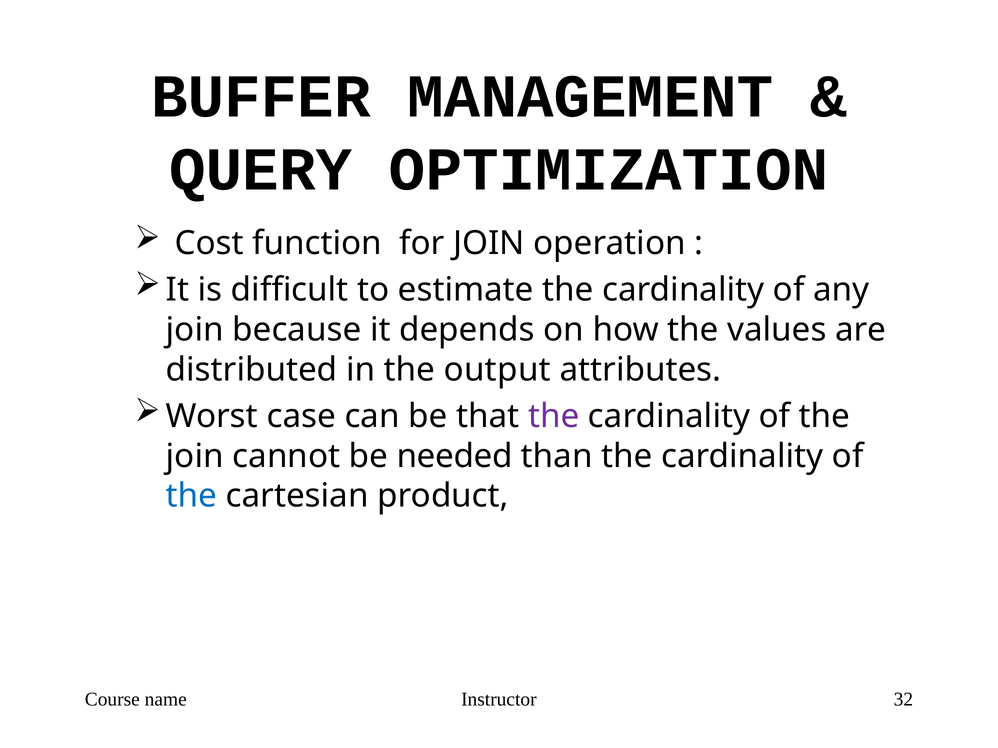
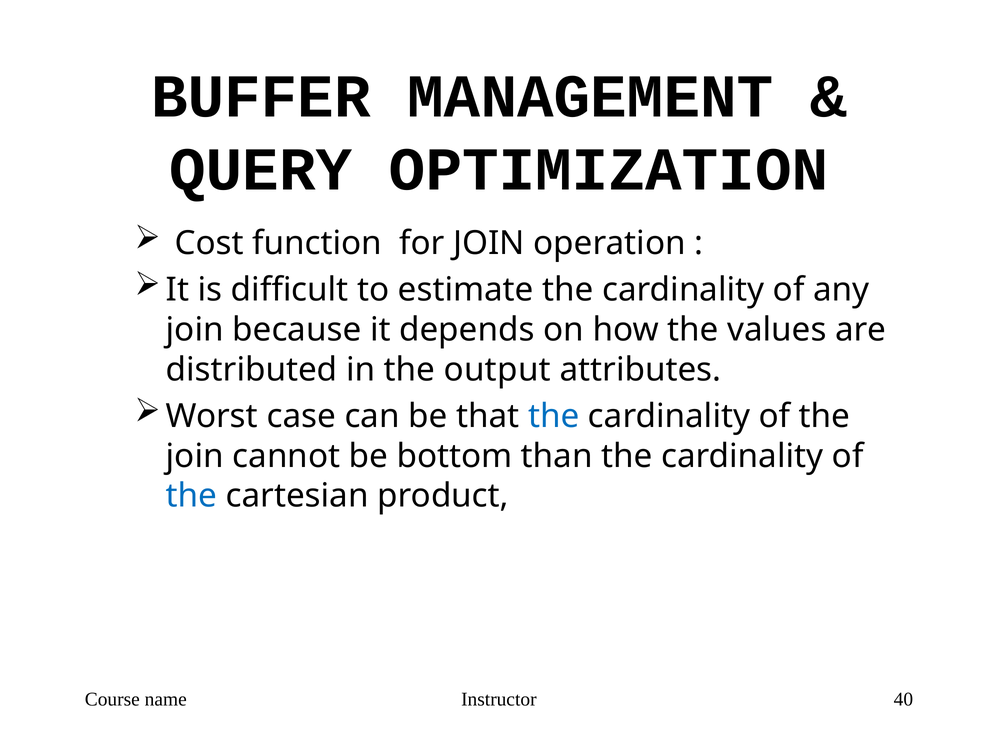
the at (554, 416) colour: purple -> blue
needed: needed -> bottom
32: 32 -> 40
